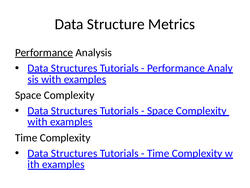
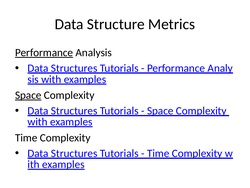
Space at (28, 95) underline: none -> present
